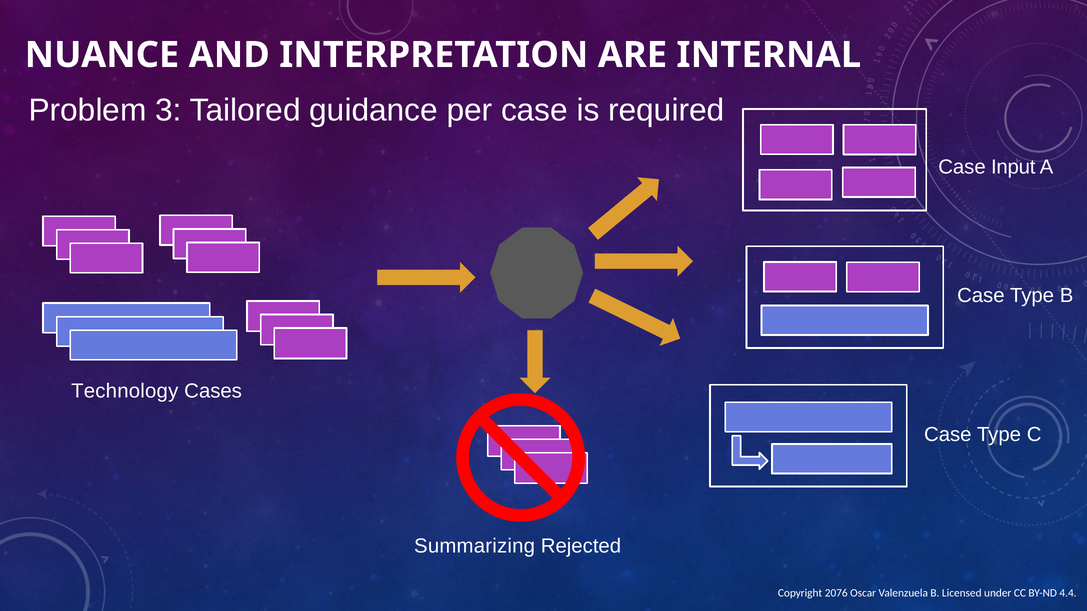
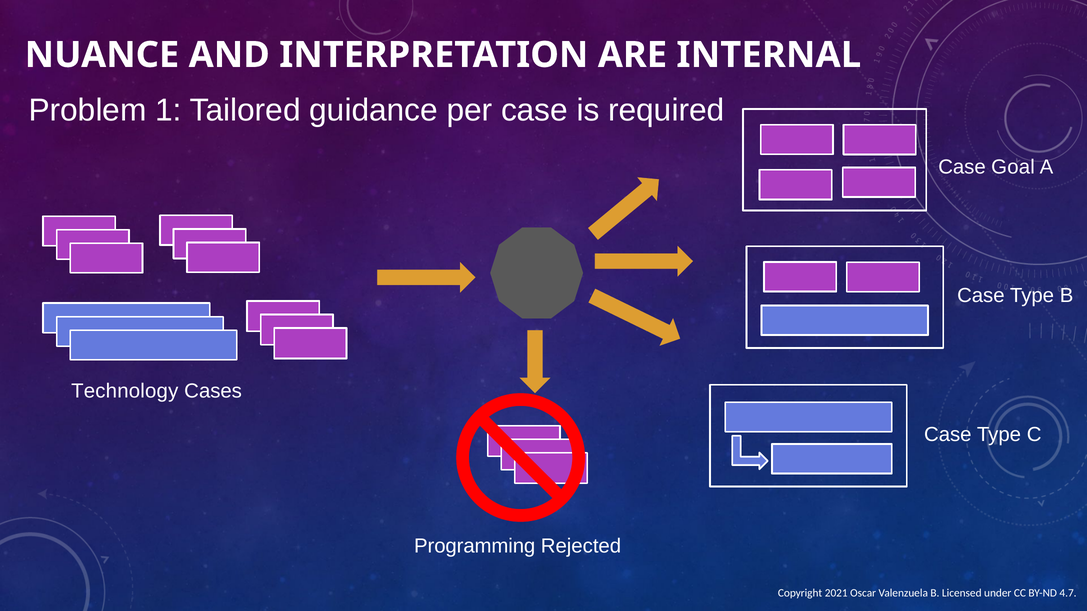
3: 3 -> 1
Input: Input -> Goal
Summarizing: Summarizing -> Programming
2076: 2076 -> 2021
4.4: 4.4 -> 4.7
